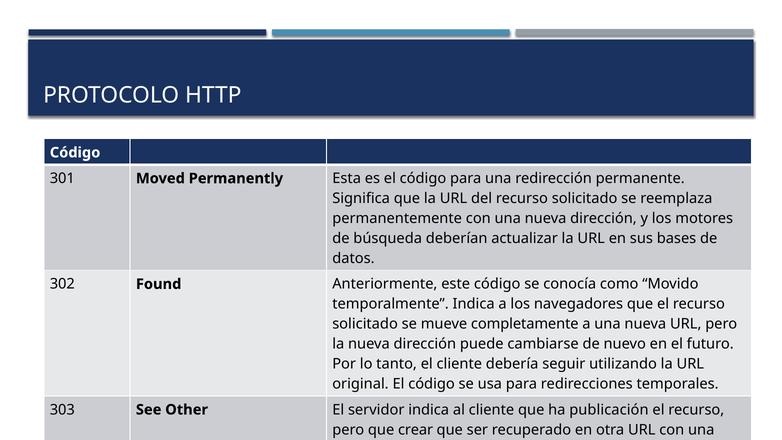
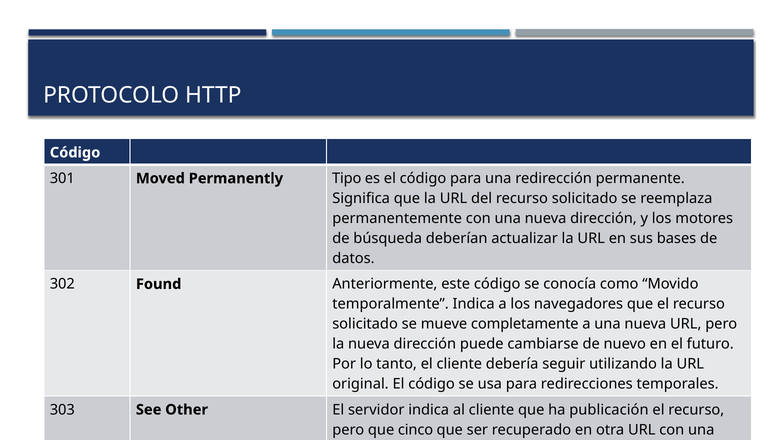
Esta: Esta -> Tipo
crear: crear -> cinco
